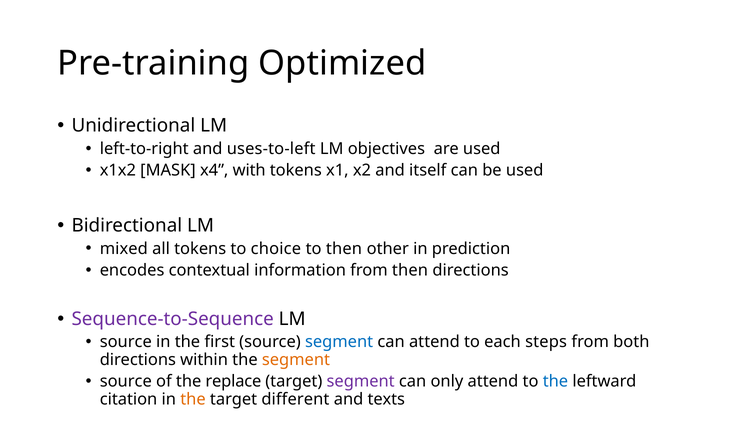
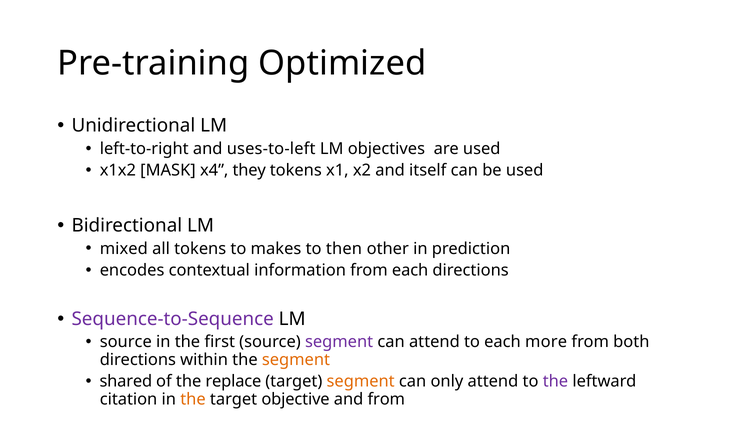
with: with -> they
choice: choice -> makes
from then: then -> each
segment at (339, 342) colour: blue -> purple
steps: steps -> more
source at (126, 381): source -> shared
segment at (361, 381) colour: purple -> orange
the at (555, 381) colour: blue -> purple
different: different -> objective
and texts: texts -> from
